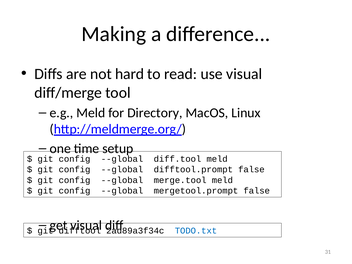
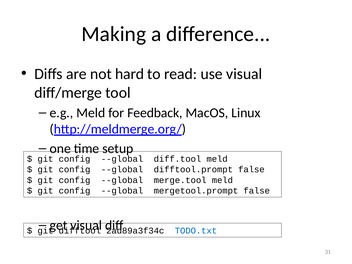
Directory: Directory -> Feedback
